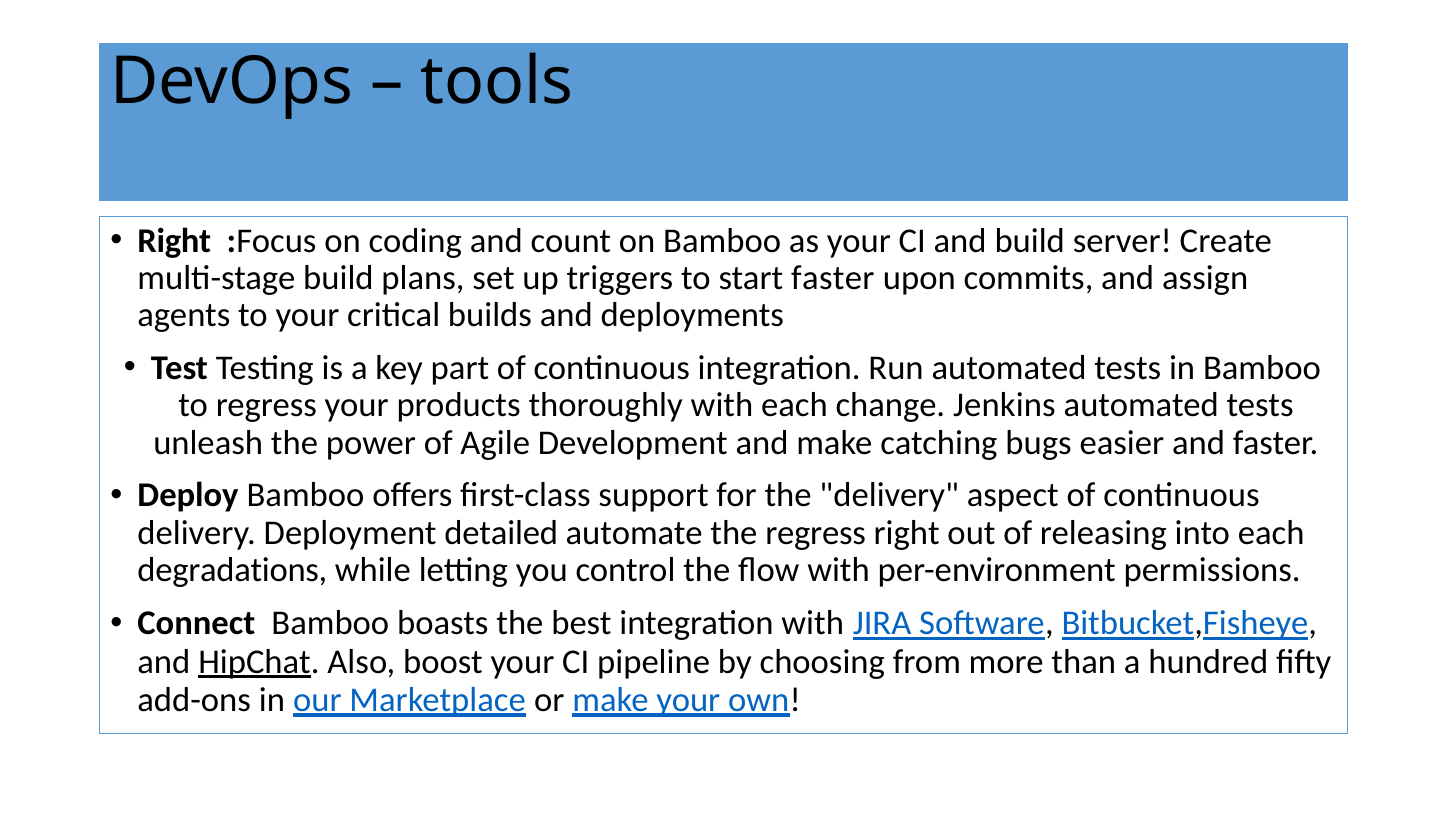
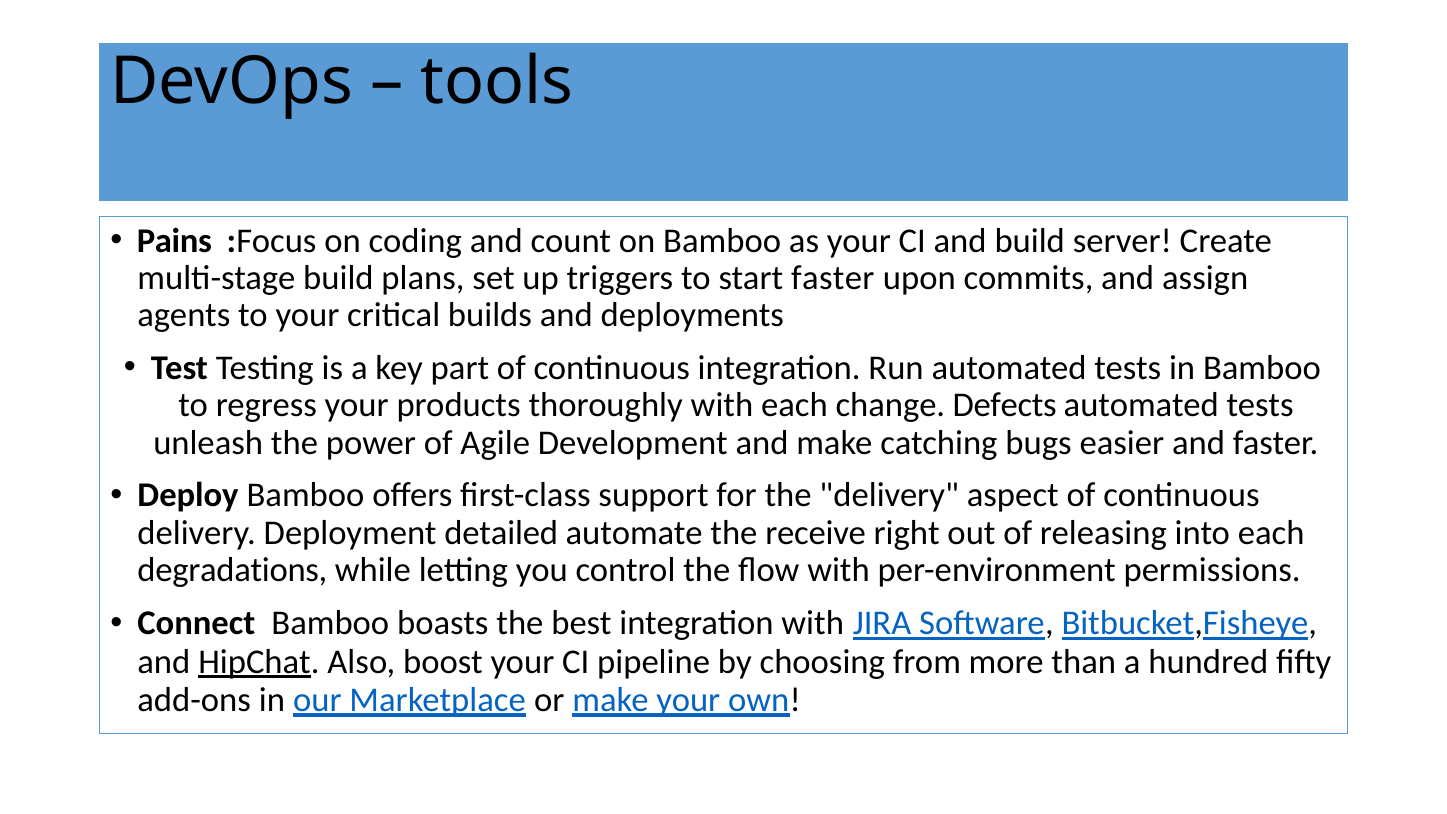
Right at (174, 241): Right -> Pains
Jenkins: Jenkins -> Defects
the regress: regress -> receive
